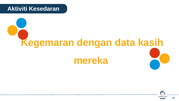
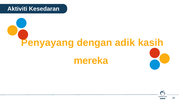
Kegemaran: Kegemaran -> Penyayang
data: data -> adik
